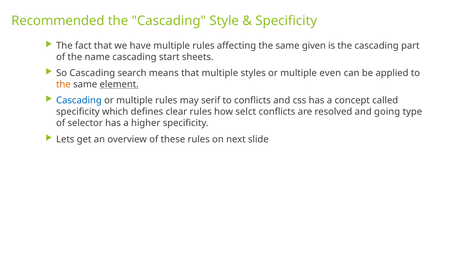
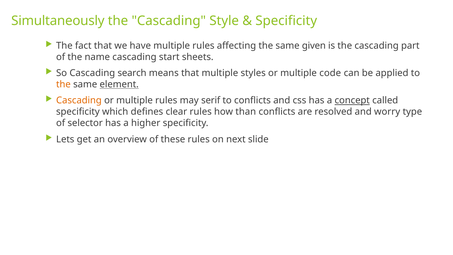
Recommended: Recommended -> Simultaneously
even: even -> code
Cascading at (79, 100) colour: blue -> orange
concept underline: none -> present
selct: selct -> than
going: going -> worry
